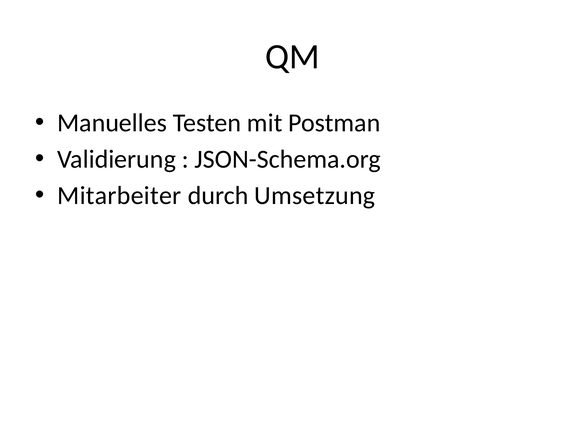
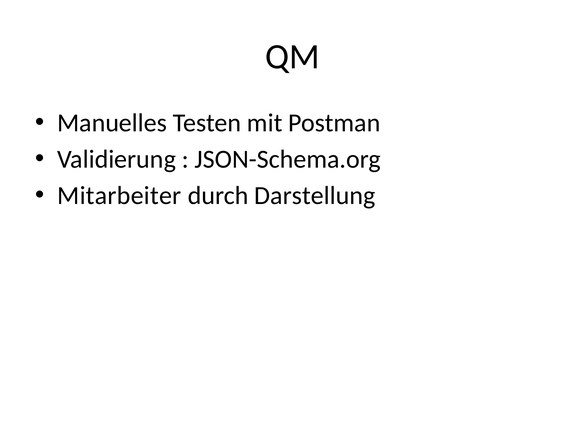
Umsetzung: Umsetzung -> Darstellung
